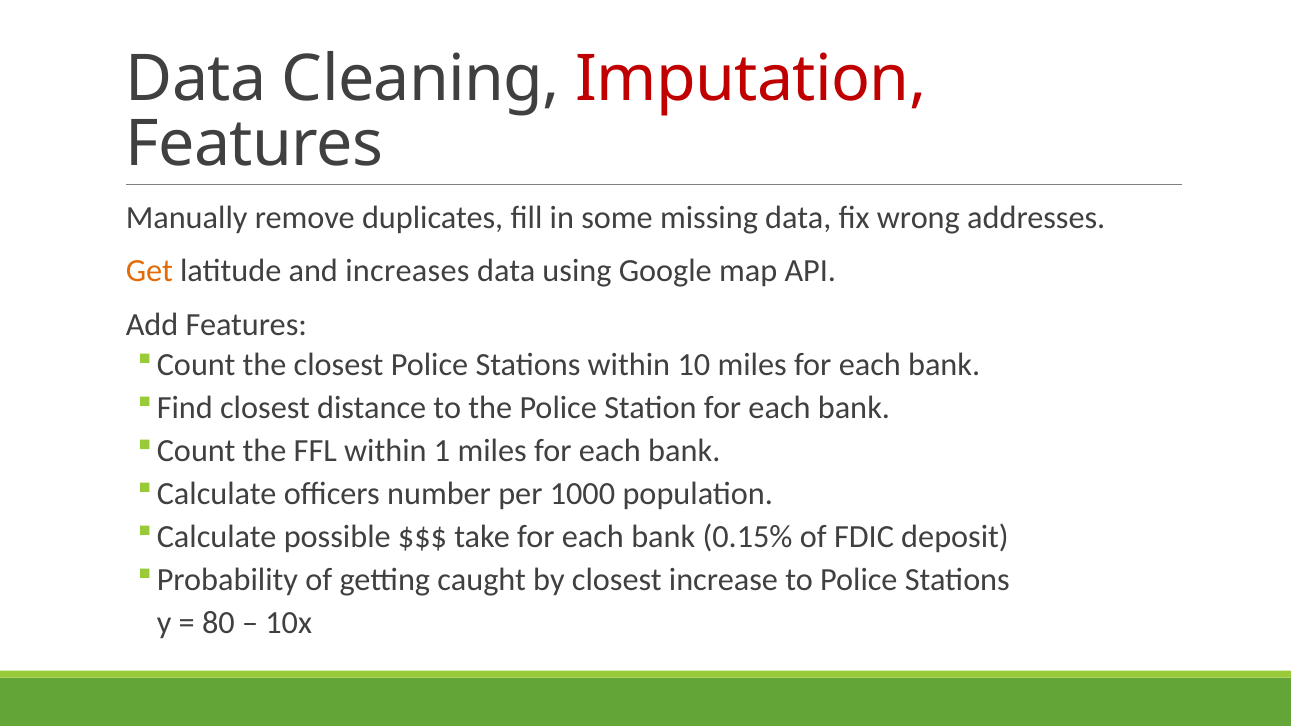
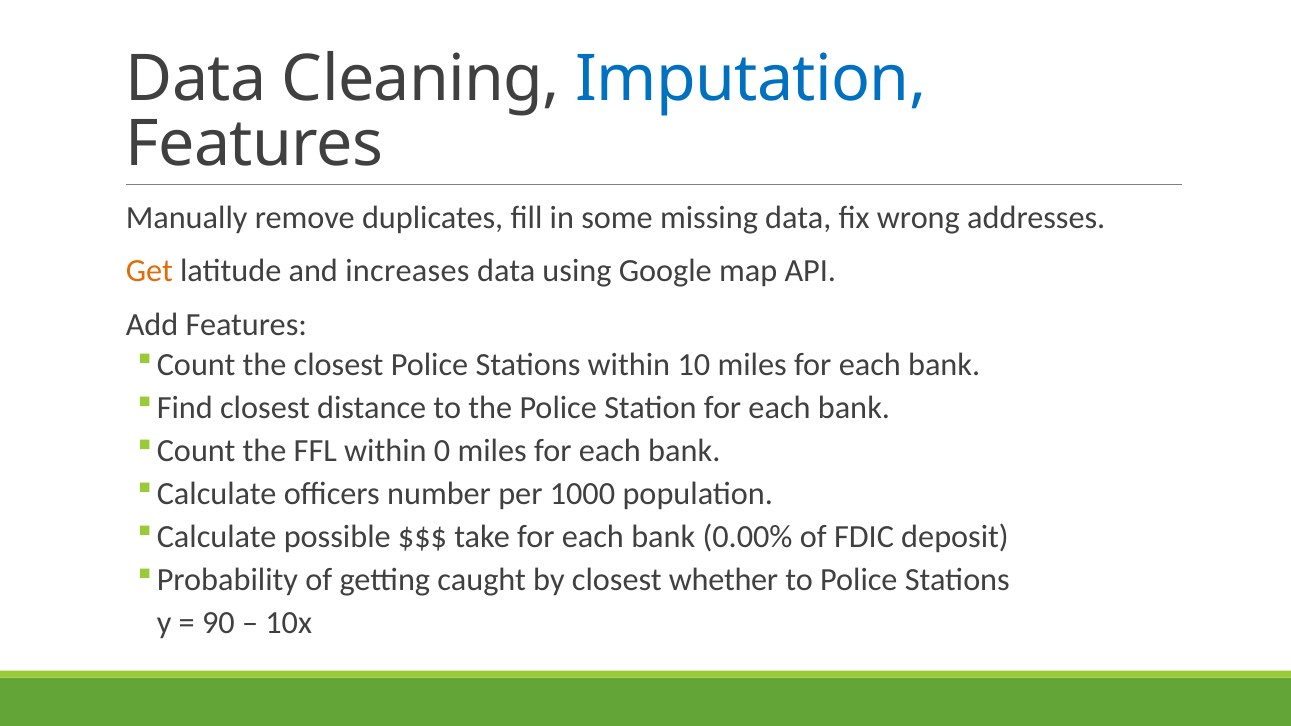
Imputation colour: red -> blue
1: 1 -> 0
0.15%: 0.15% -> 0.00%
increase: increase -> whether
80: 80 -> 90
